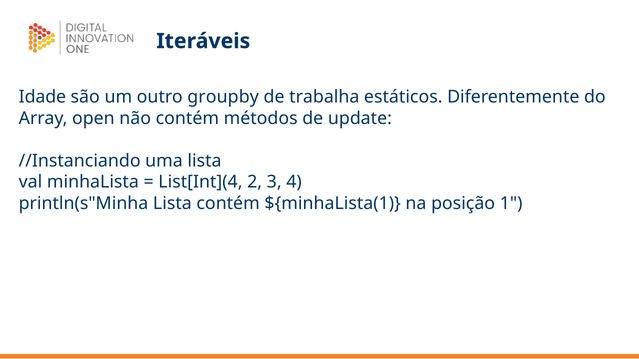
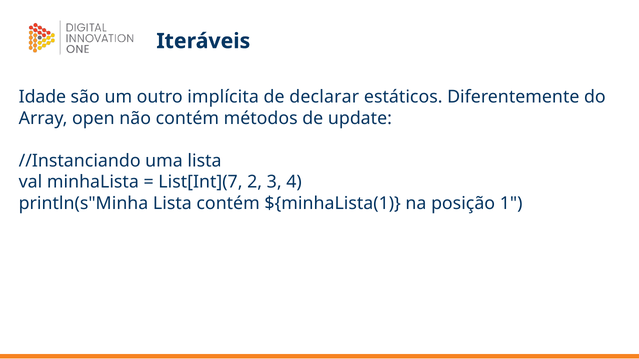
groupby: groupby -> implícita
trabalha: trabalha -> declarar
List[Int](4: List[Int](4 -> List[Int](7
